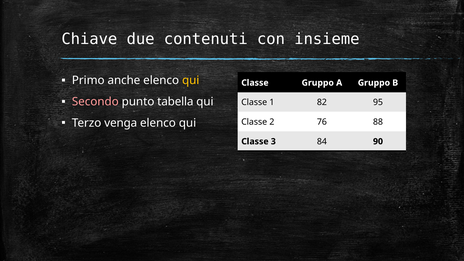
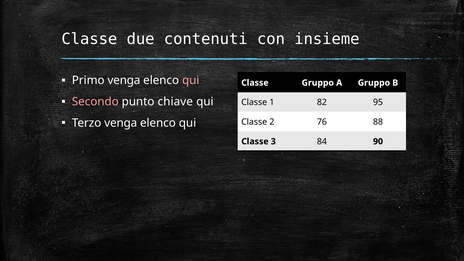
Chiave at (89, 39): Chiave -> Classe
Primo anche: anche -> venga
qui at (191, 80) colour: yellow -> pink
tabella: tabella -> chiave
